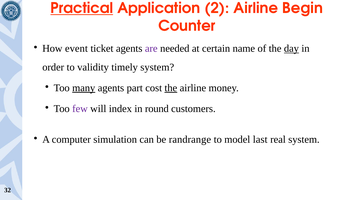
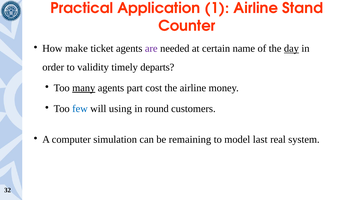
Practical underline: present -> none
2: 2 -> 1
Begin: Begin -> Stand
event: event -> make
timely system: system -> departs
the at (171, 88) underline: present -> none
few colour: purple -> blue
index: index -> using
randrange: randrange -> remaining
